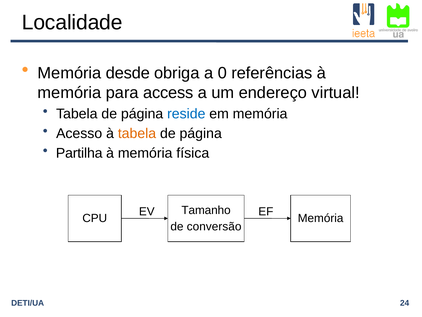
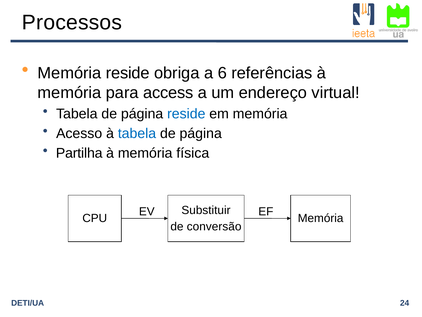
Localidade: Localidade -> Processos
Memória desde: desde -> reside
0: 0 -> 6
tabela at (137, 133) colour: orange -> blue
Tamanho: Tamanho -> Substituir
